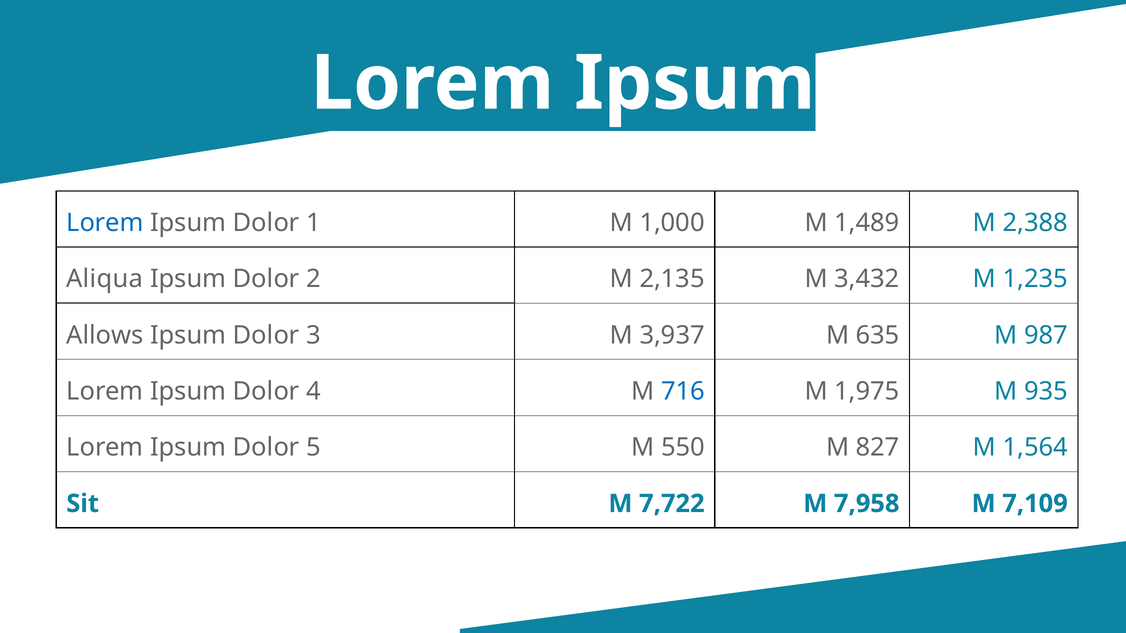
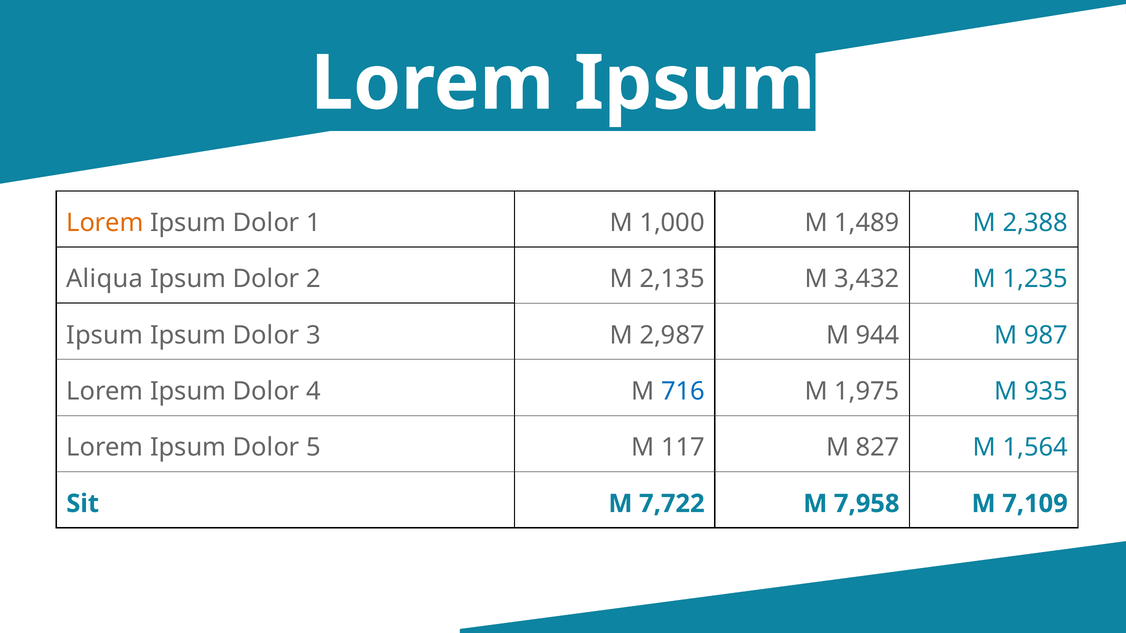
Lorem at (105, 223) colour: blue -> orange
Allows at (105, 335): Allows -> Ipsum
3,937: 3,937 -> 2,987
635: 635 -> 944
550: 550 -> 117
